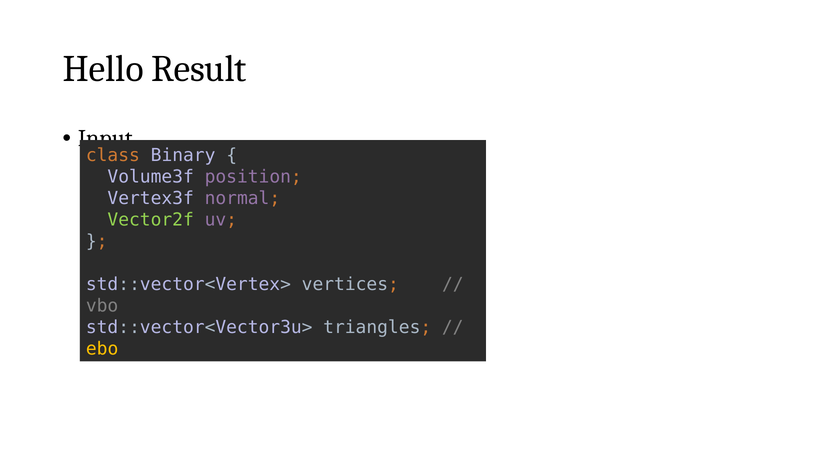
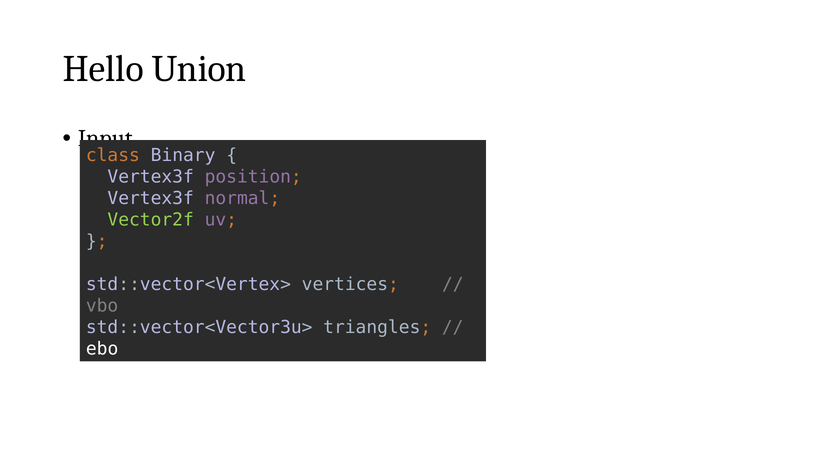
Result: Result -> Union
Volume3f at (151, 177): Volume3f -> Vertex3f
ebo colour: yellow -> white
